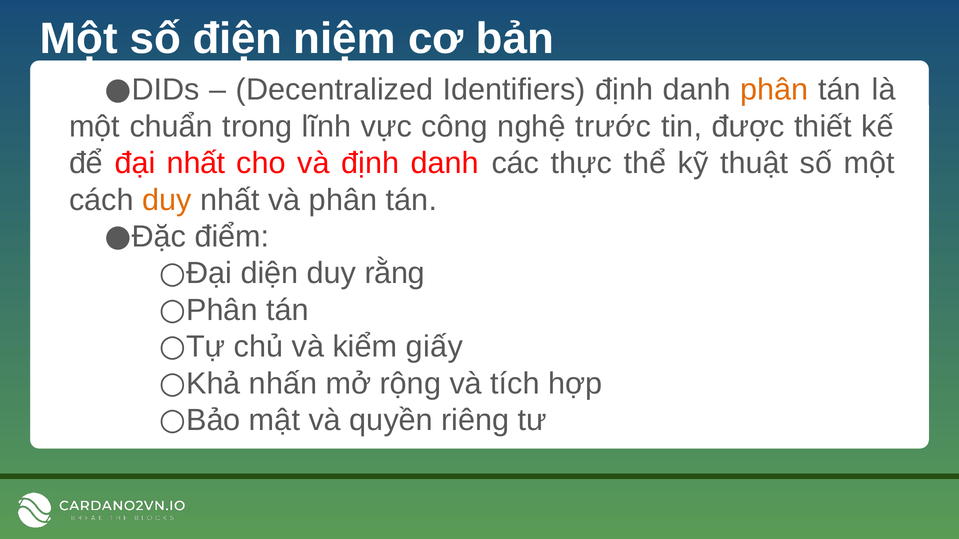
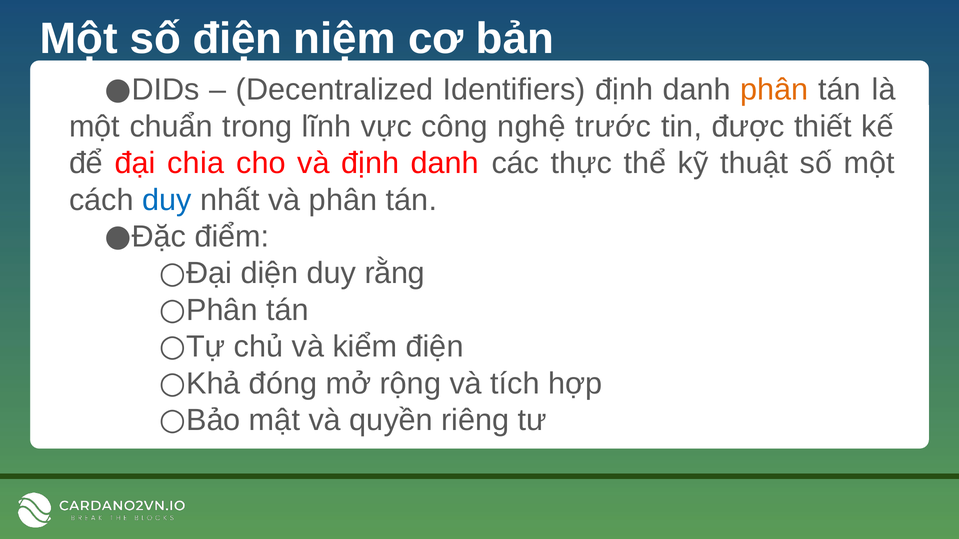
đại nhất: nhất -> chia
duy at (167, 200) colour: orange -> blue
kiểm giấy: giấy -> điện
nhấn: nhấn -> đóng
